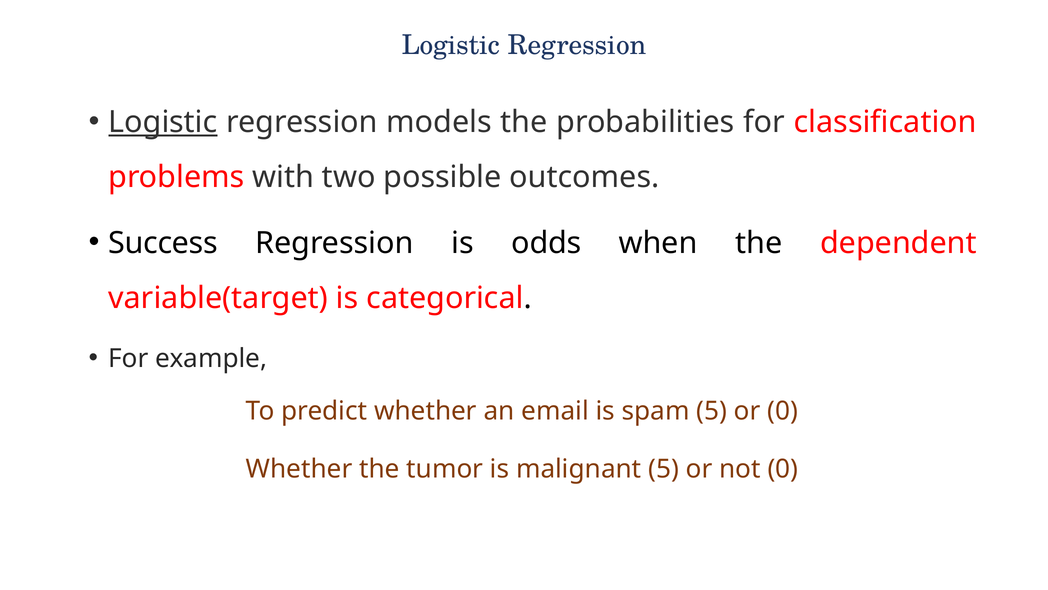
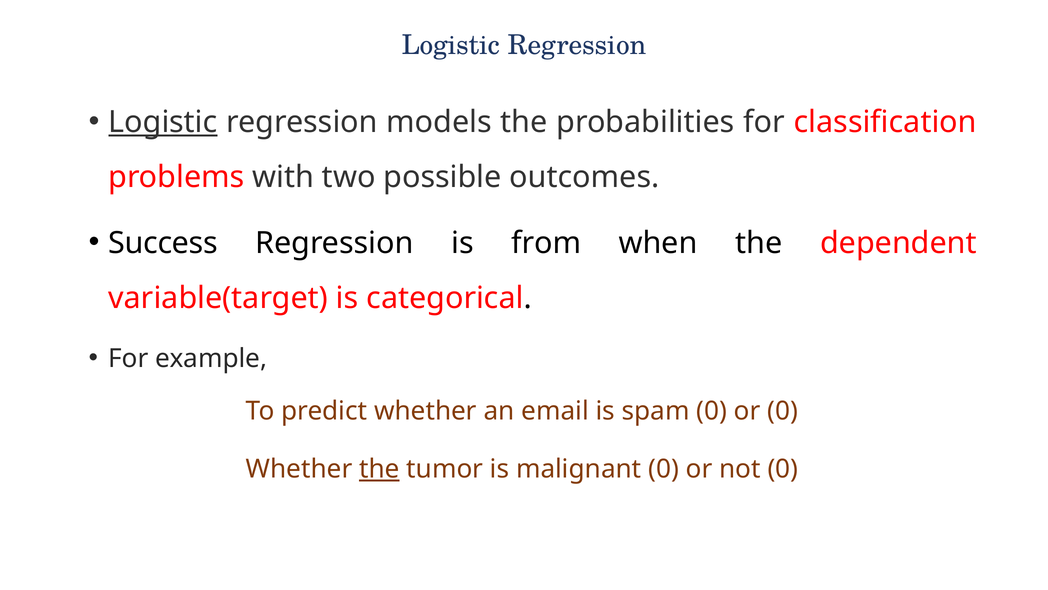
odds: odds -> from
spam 5: 5 -> 0
the at (379, 469) underline: none -> present
malignant 5: 5 -> 0
